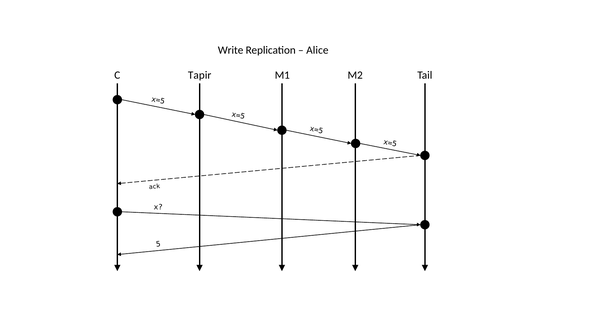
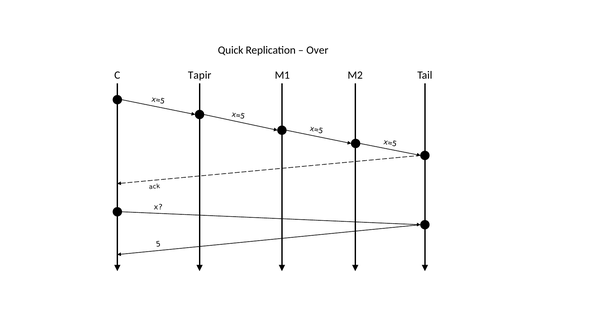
Write: Write -> Quick
Alice: Alice -> Over
